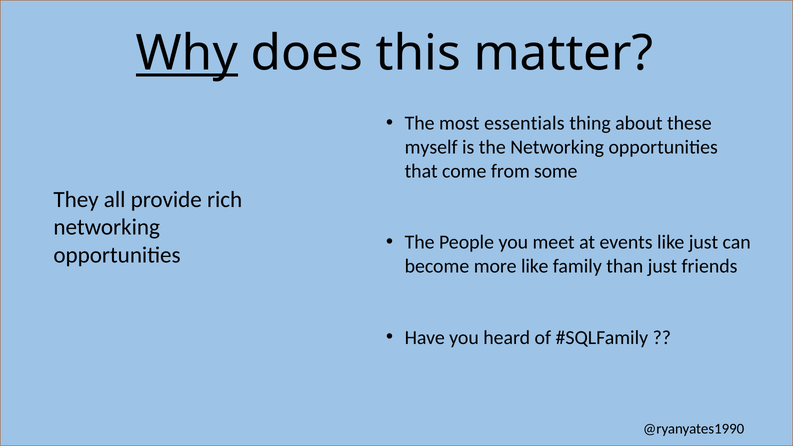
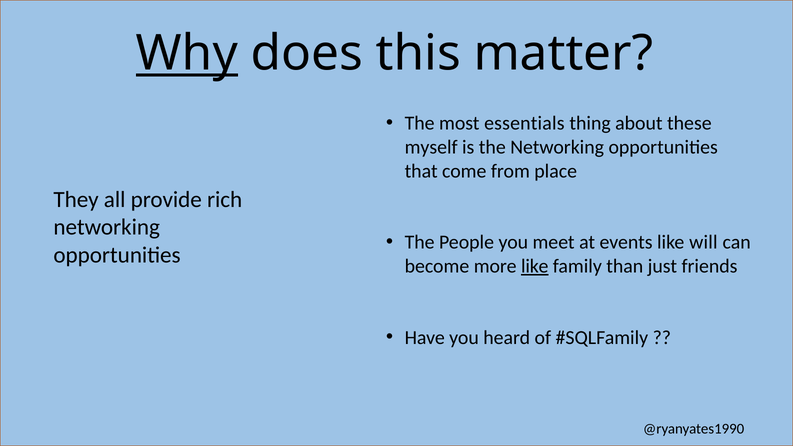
some: some -> place
like just: just -> will
like at (535, 266) underline: none -> present
